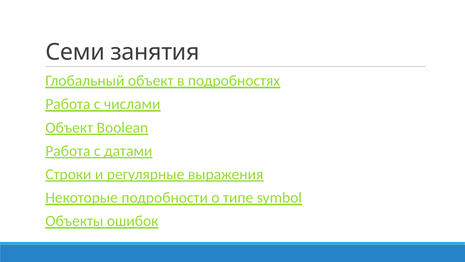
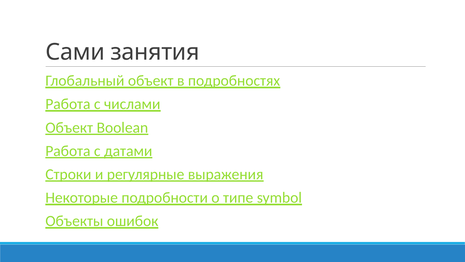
Семи: Семи -> Сами
